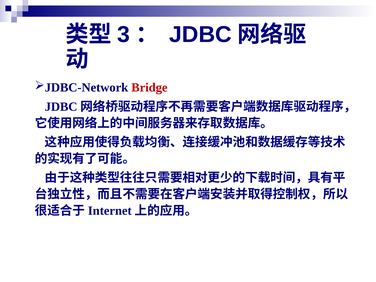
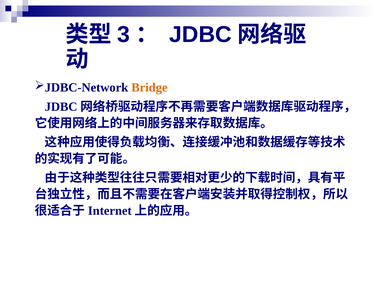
Bridge colour: red -> orange
